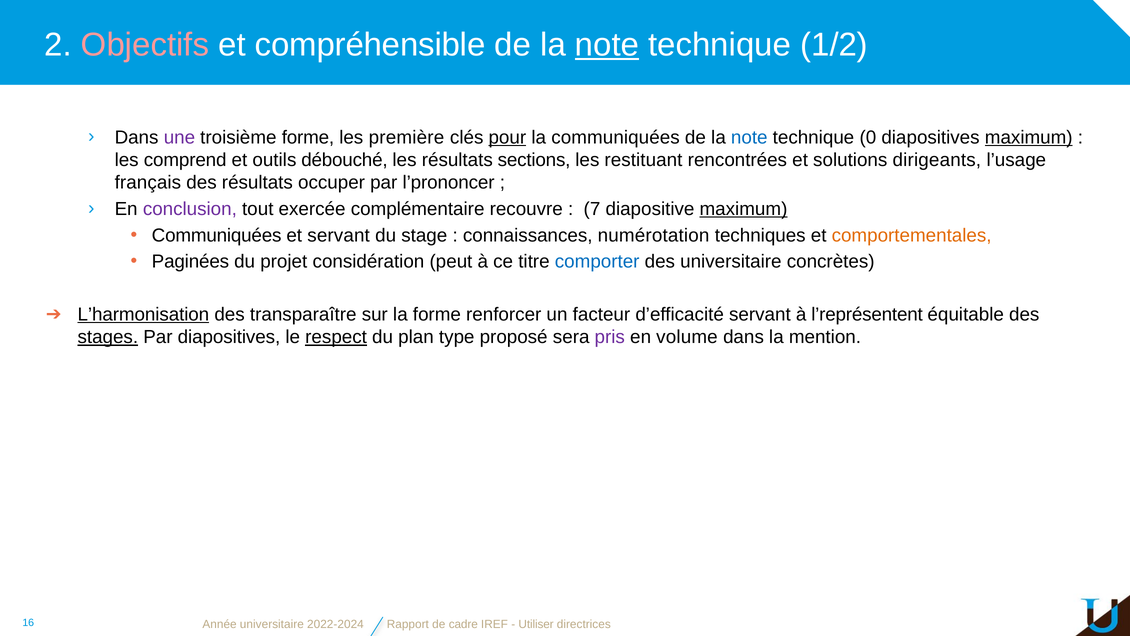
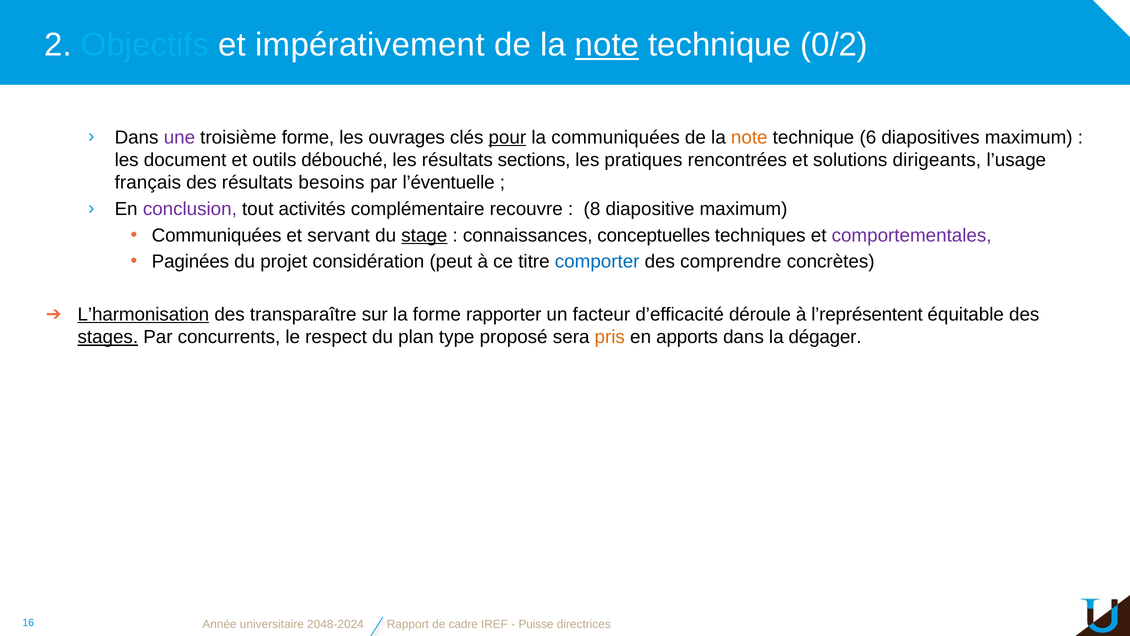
Objectifs colour: pink -> light blue
compréhensible: compréhensible -> impérativement
1/2: 1/2 -> 0/2
première: première -> ouvrages
note at (749, 137) colour: blue -> orange
0: 0 -> 6
maximum at (1029, 137) underline: present -> none
comprend: comprend -> document
restituant: restituant -> pratiques
occuper: occuper -> besoins
l’prononcer: l’prononcer -> l’éventuelle
exercée: exercée -> activités
7: 7 -> 8
maximum at (743, 209) underline: present -> none
stage underline: none -> present
numérotation: numérotation -> conceptuelles
comportementales colour: orange -> purple
des universitaire: universitaire -> comprendre
renforcer: renforcer -> rapporter
d’efficacité servant: servant -> déroule
Par diapositives: diapositives -> concurrents
respect underline: present -> none
pris colour: purple -> orange
volume: volume -> apports
mention: mention -> dégager
2022-2024: 2022-2024 -> 2048-2024
Utiliser: Utiliser -> Puisse
